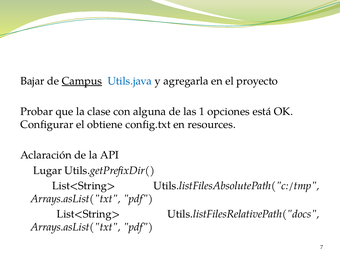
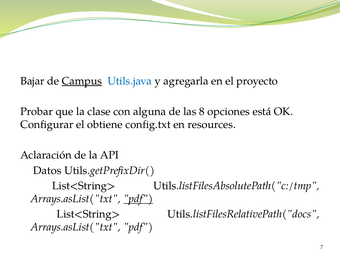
1: 1 -> 8
Lugar: Lugar -> Datos
pdf at (138, 199) underline: none -> present
